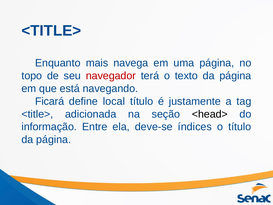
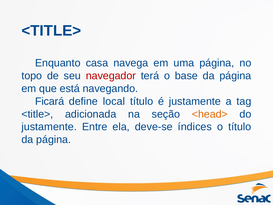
mais: mais -> casa
texto: texto -> base
<head> colour: black -> orange
informação at (49, 127): informação -> justamente
